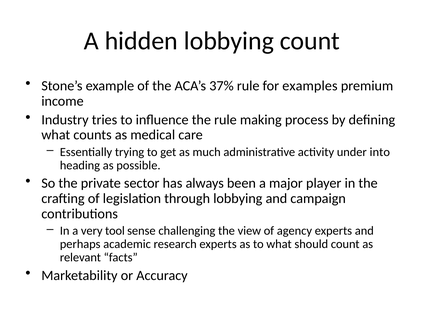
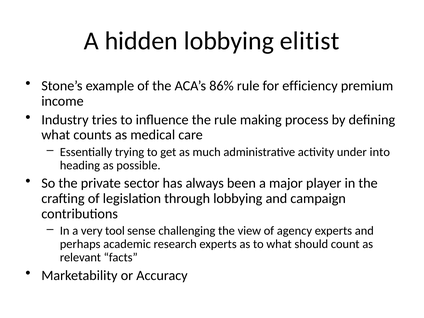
lobbying count: count -> elitist
37%: 37% -> 86%
examples: examples -> efficiency
